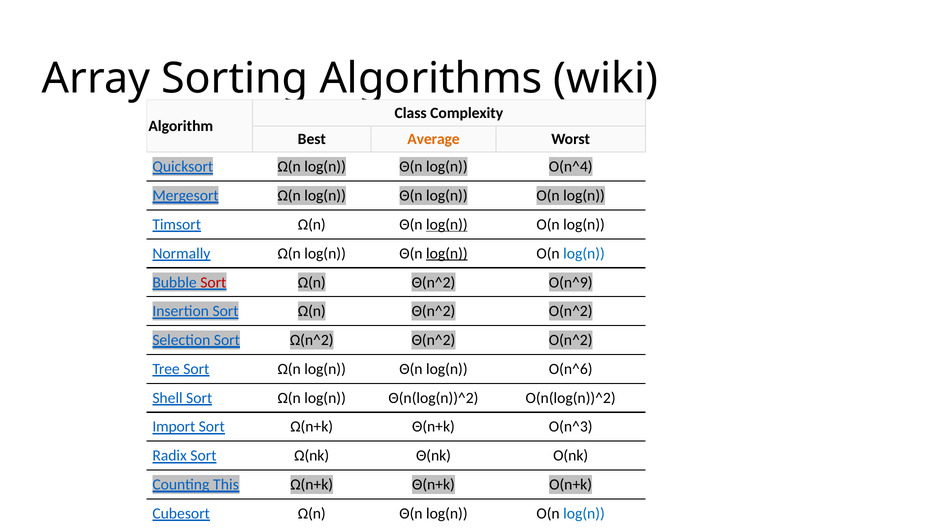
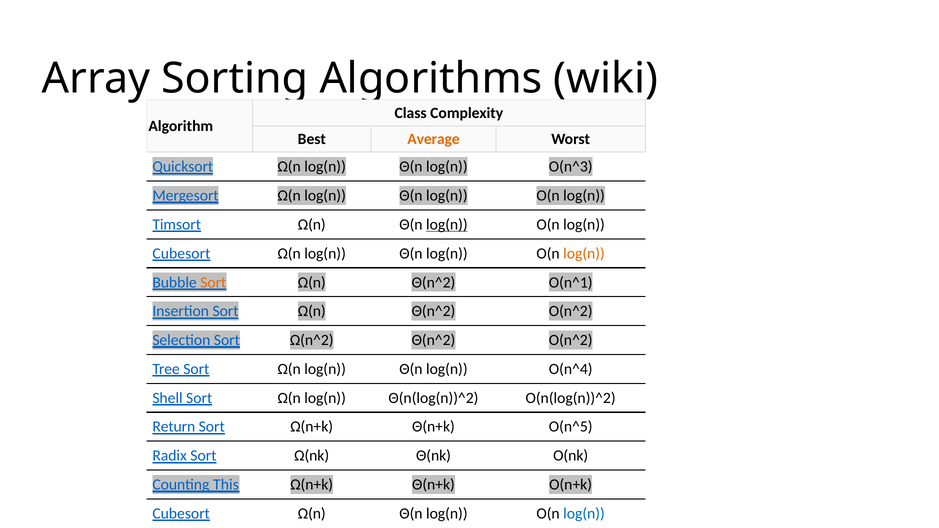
O(n^4: O(n^4 -> O(n^3
Normally at (181, 254): Normally -> Cubesort
log(n at (447, 254) underline: present -> none
log(n at (584, 254) colour: blue -> orange
Sort at (213, 282) colour: red -> orange
O(n^9: O(n^9 -> O(n^1
O(n^6: O(n^6 -> O(n^4
Import: Import -> Return
O(n^3: O(n^3 -> O(n^5
